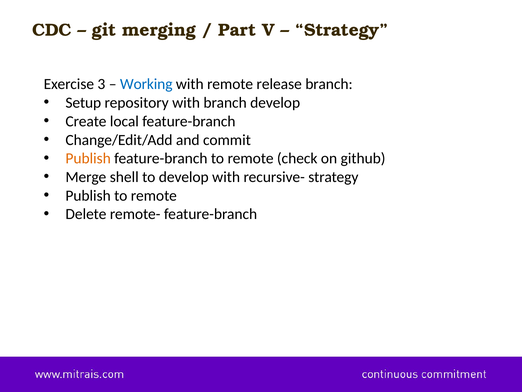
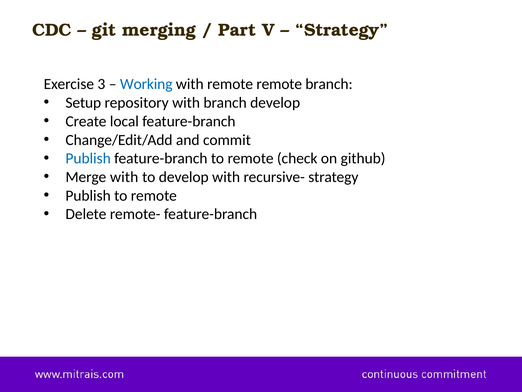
remote release: release -> remote
Publish at (88, 158) colour: orange -> blue
Merge shell: shell -> with
